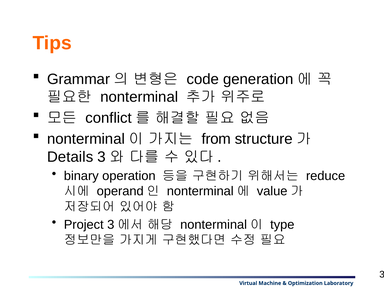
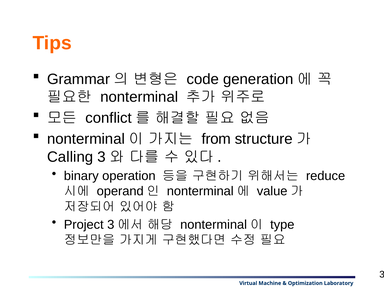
Details: Details -> Calling
